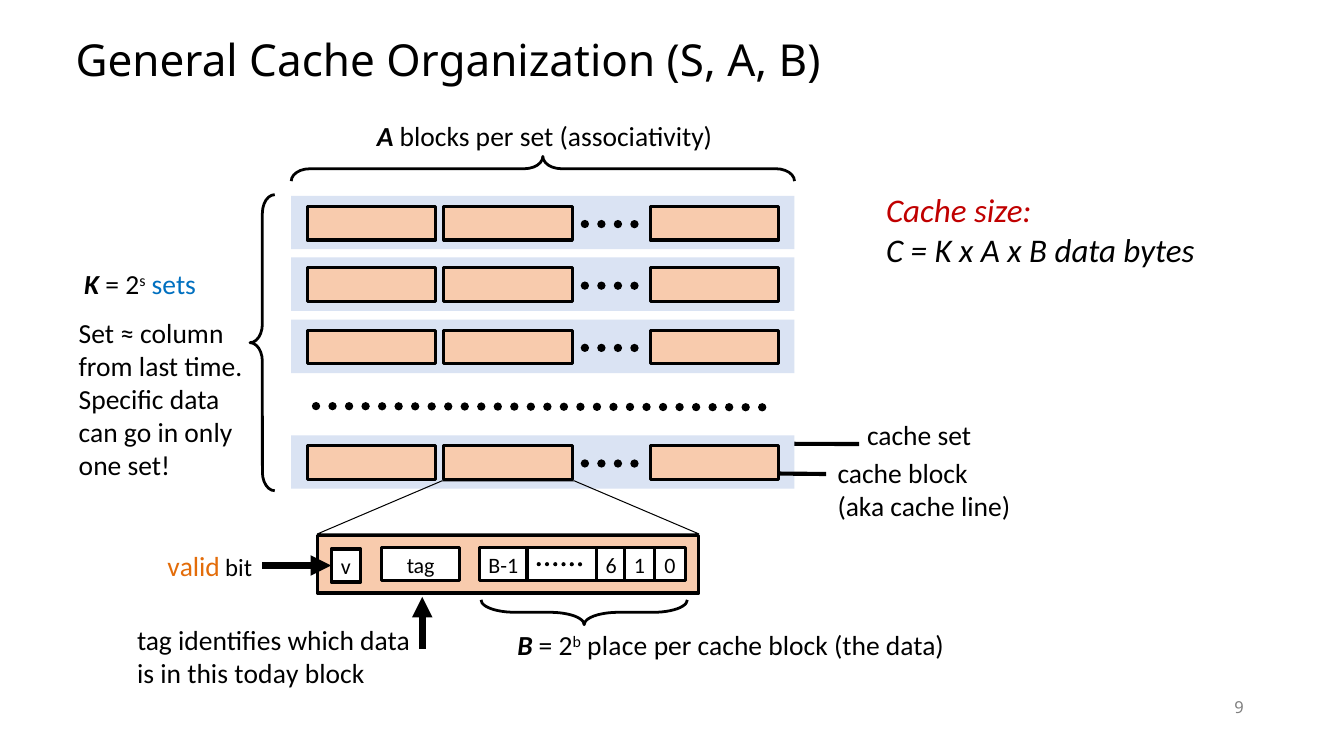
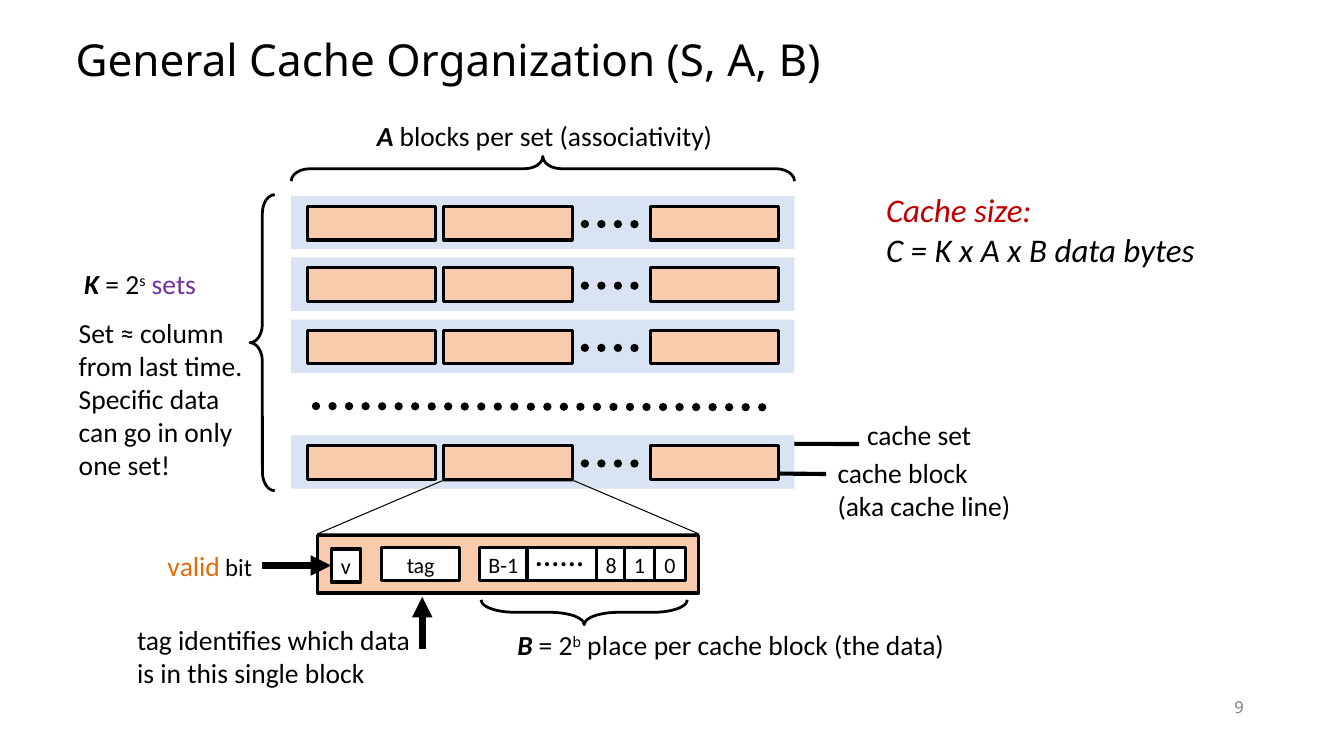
sets colour: blue -> purple
6: 6 -> 8
today: today -> single
